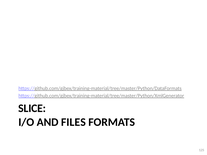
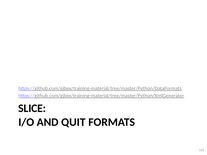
FILES: FILES -> QUIT
